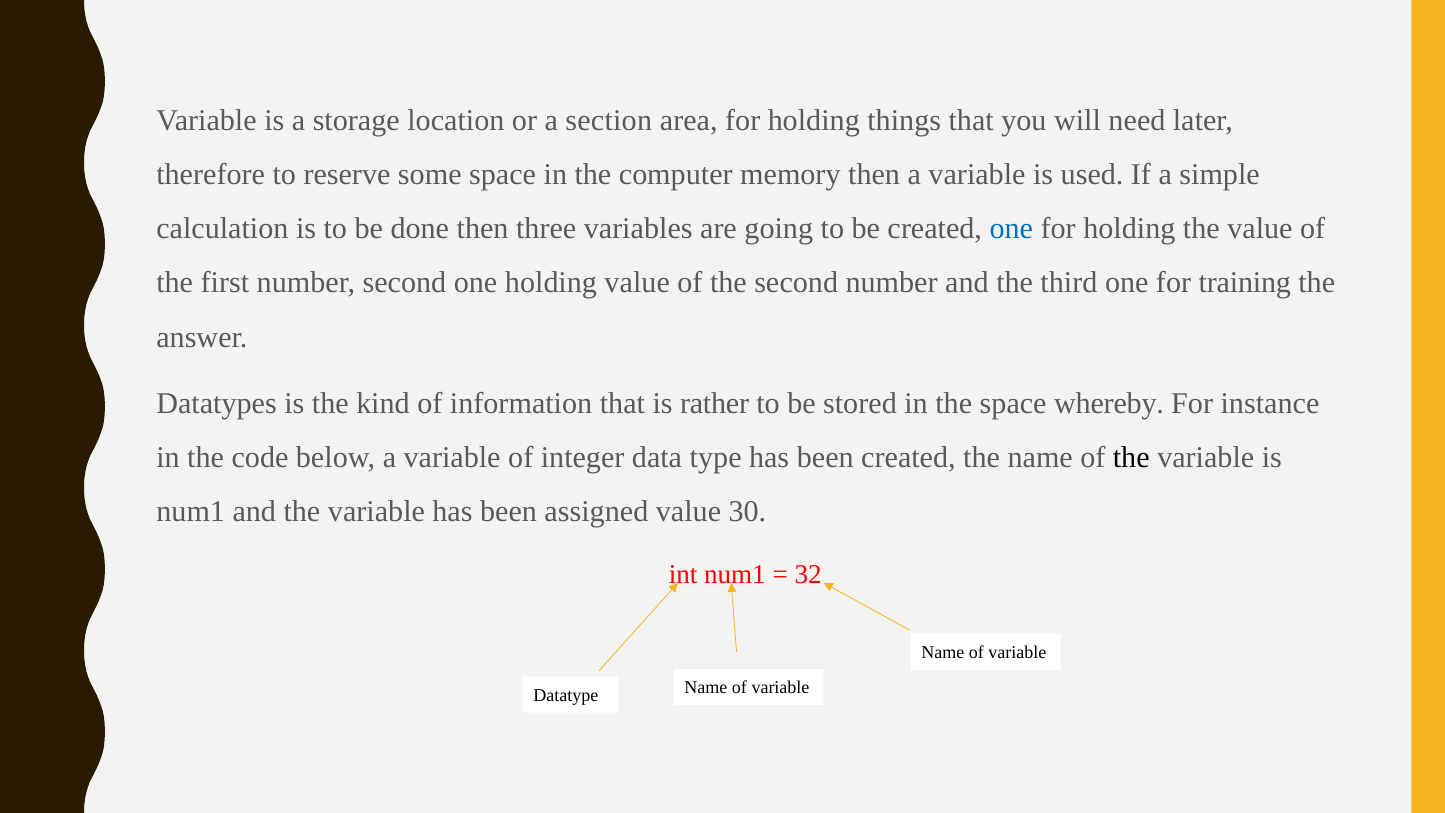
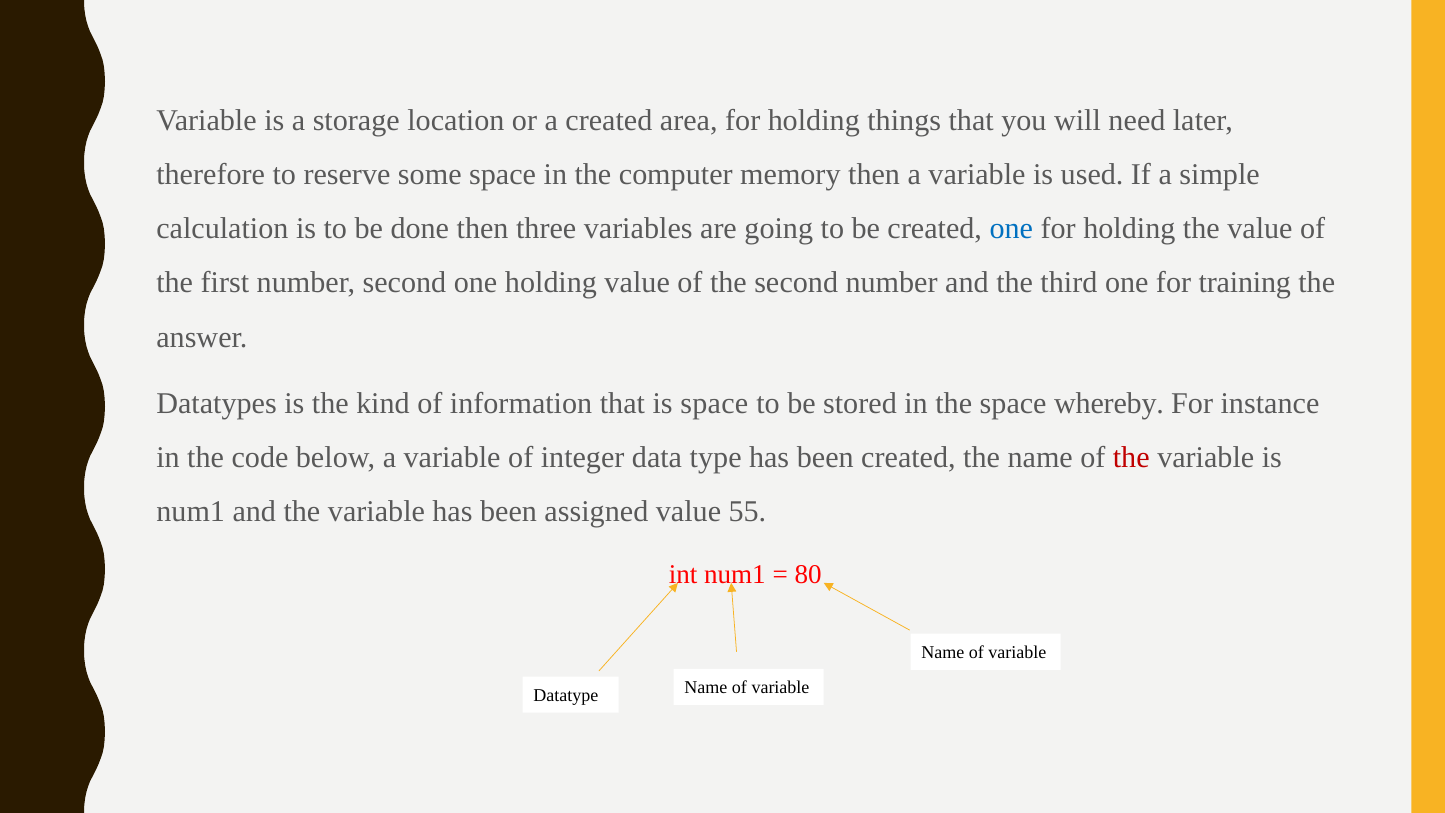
a section: section -> created
is rather: rather -> space
the at (1131, 458) colour: black -> red
30: 30 -> 55
32: 32 -> 80
